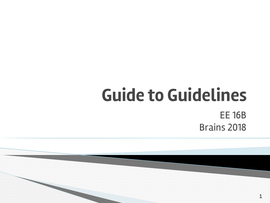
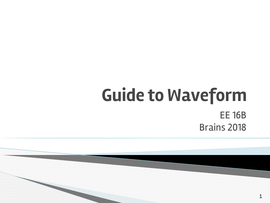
Guidelines: Guidelines -> Waveform
